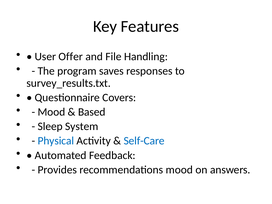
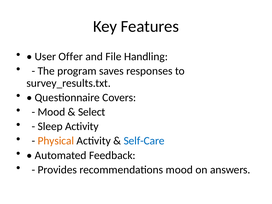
Based: Based -> Select
Sleep System: System -> Activity
Physical colour: blue -> orange
